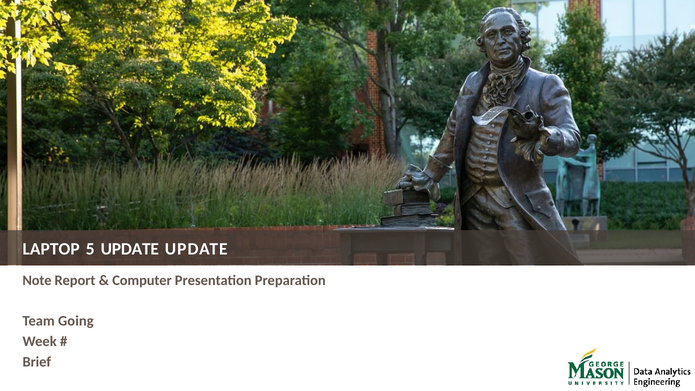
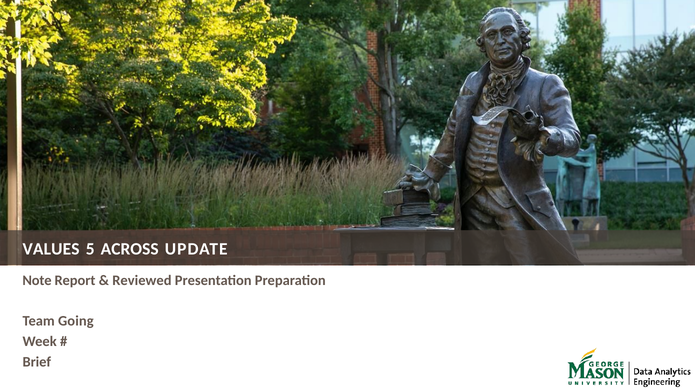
LAPTOP: LAPTOP -> VALUES
5 UPDATE: UPDATE -> ACROSS
Computer: Computer -> Reviewed
